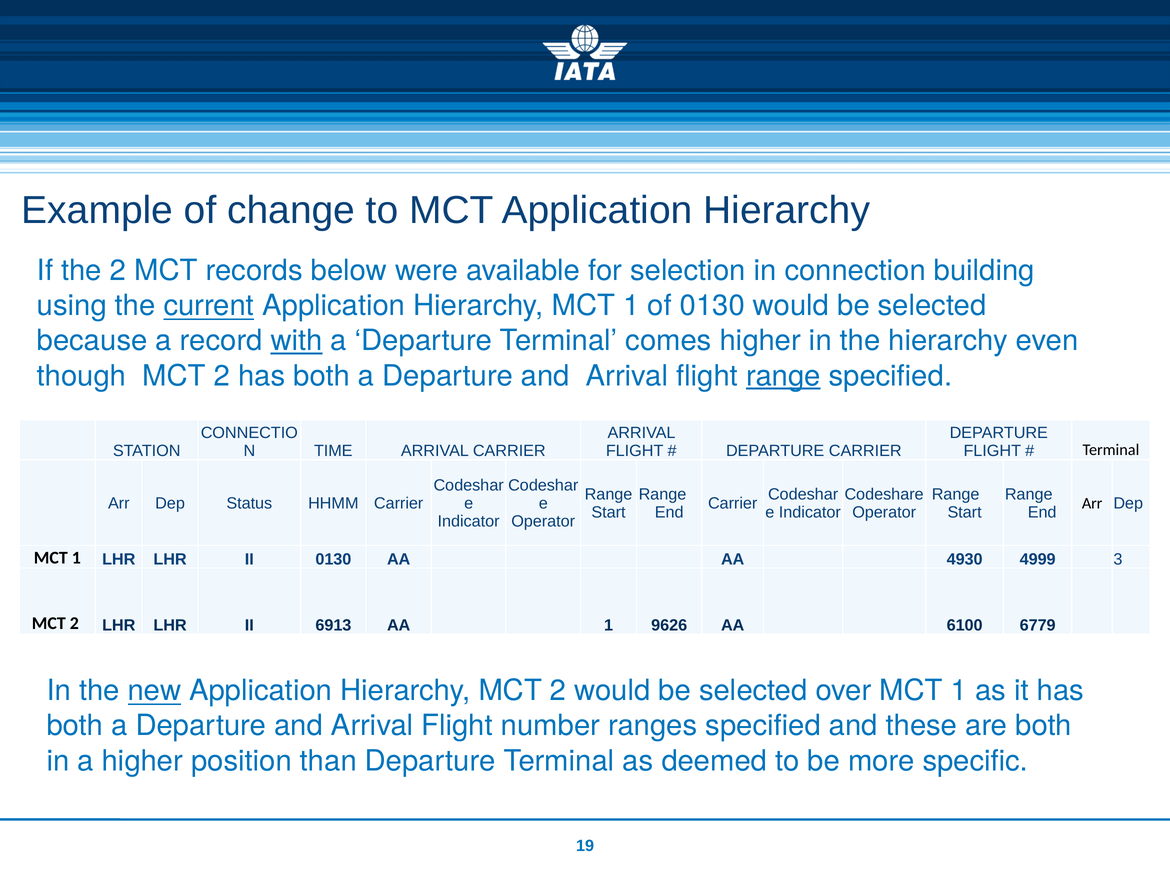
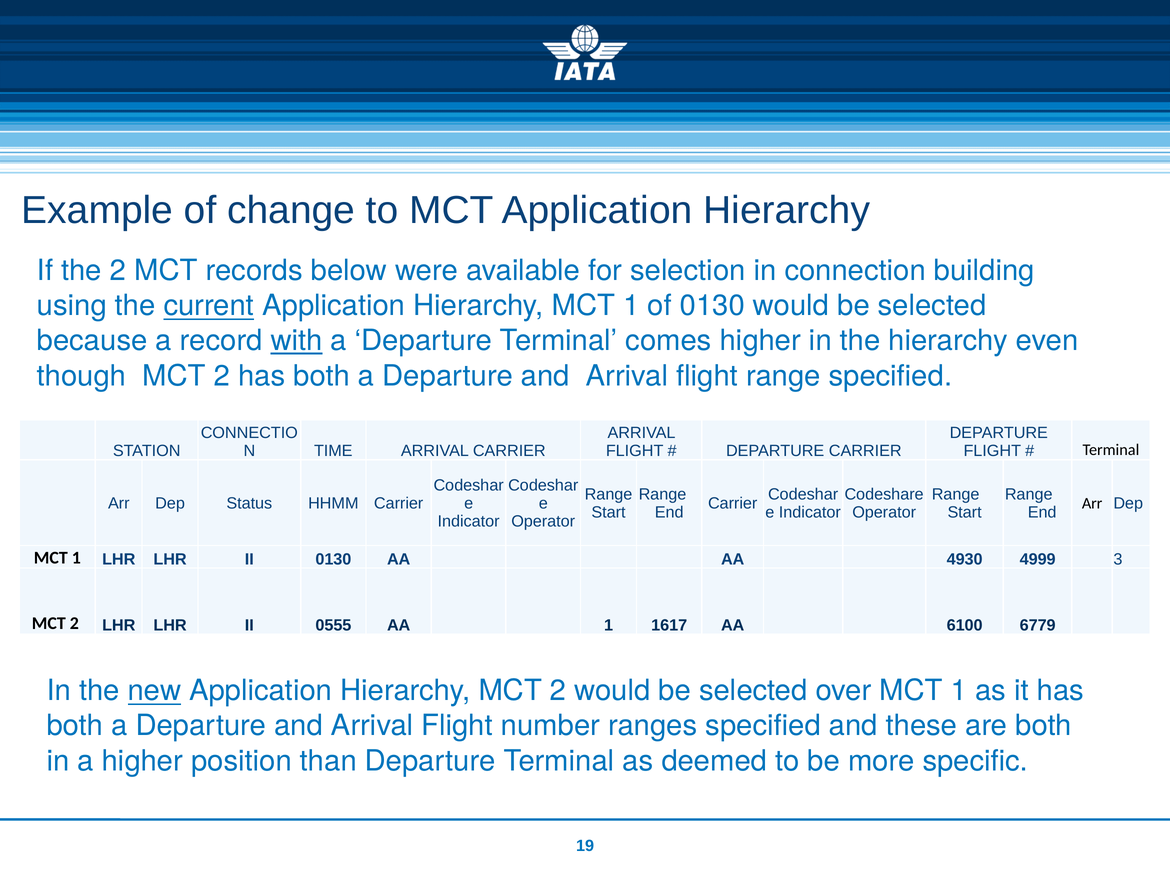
range at (783, 376) underline: present -> none
6913: 6913 -> 0555
9626: 9626 -> 1617
